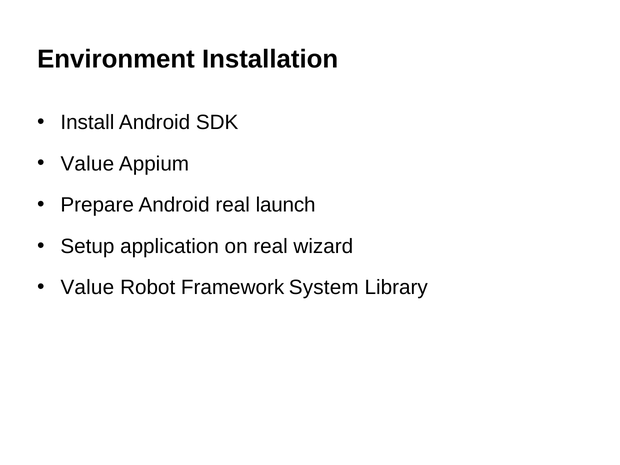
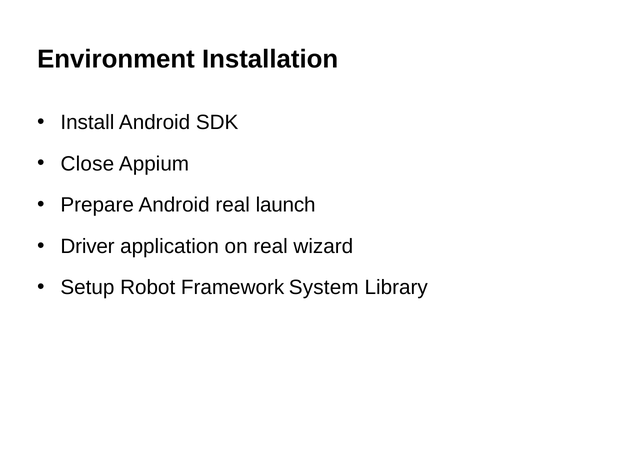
Value at (87, 164): Value -> Close
Setup: Setup -> Driver
Value at (87, 288): Value -> Setup
